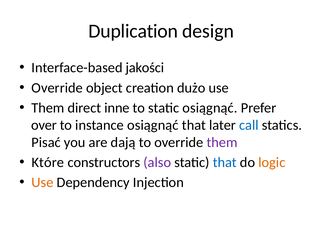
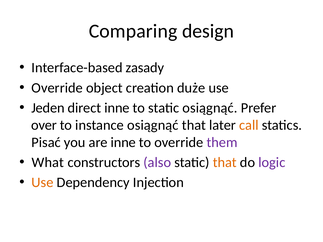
Duplication: Duplication -> Comparing
jakości: jakości -> zasady
dużo: dużo -> duże
Them at (48, 108): Them -> Jeden
call colour: blue -> orange
are dają: dają -> inne
Które: Które -> What
that at (225, 163) colour: blue -> orange
logic colour: orange -> purple
